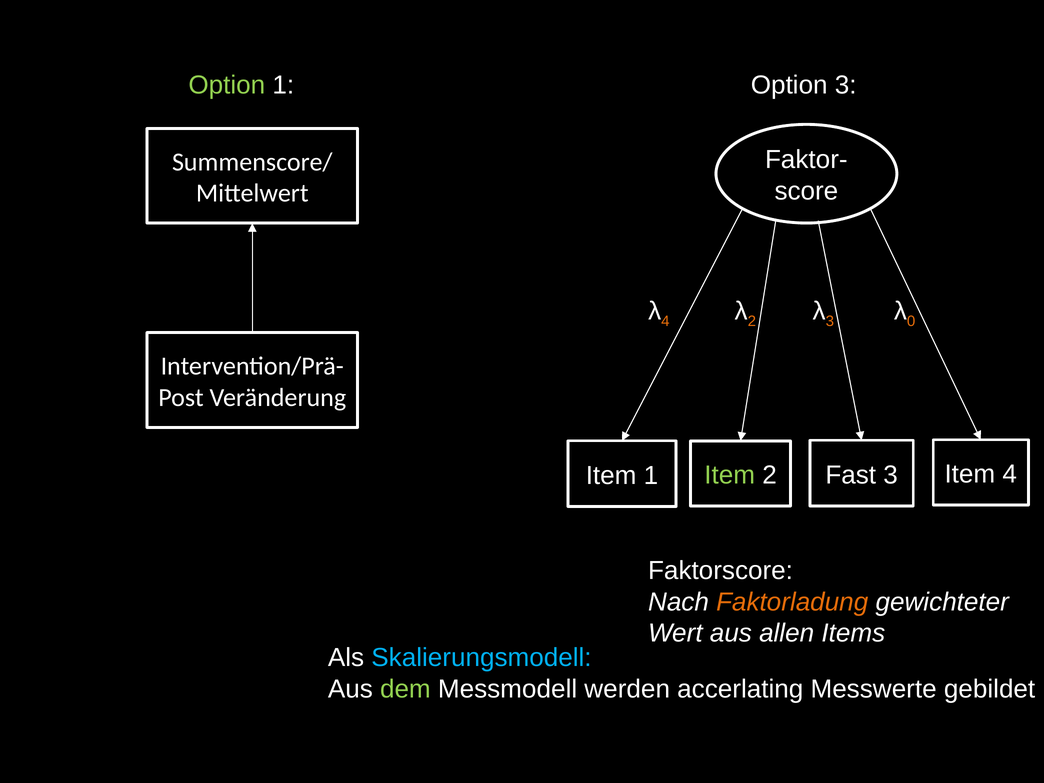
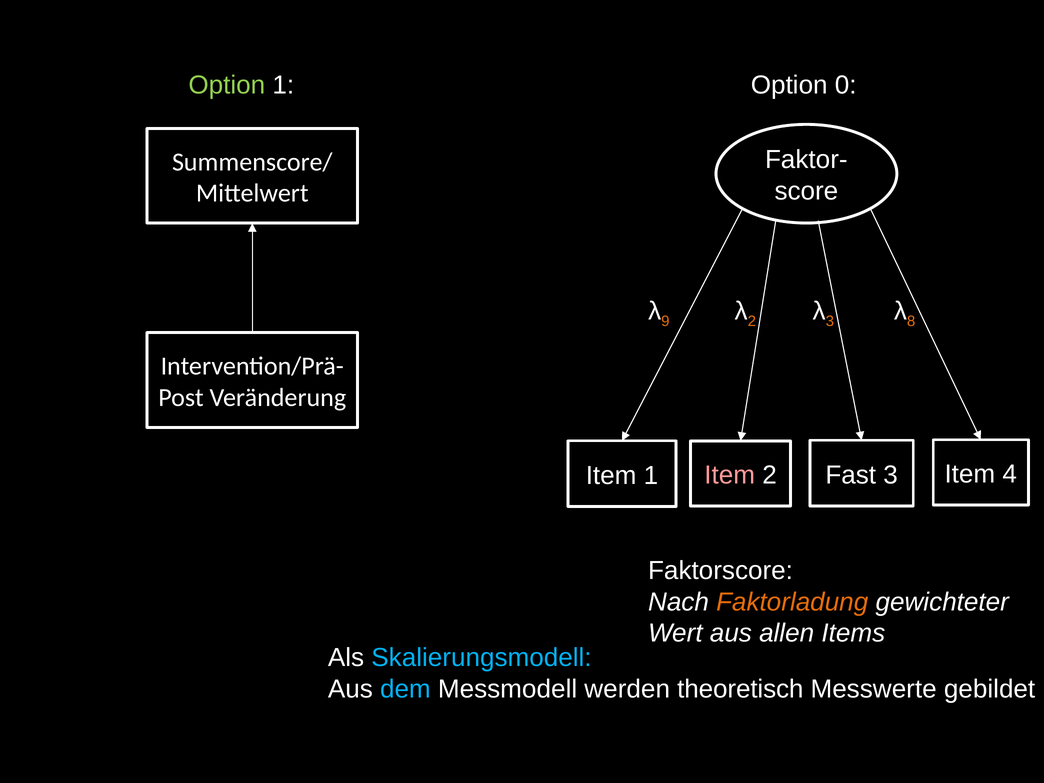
Option 3: 3 -> 0
4 at (665, 321): 4 -> 9
0: 0 -> 8
Item at (730, 475) colour: light green -> pink
dem colour: light green -> light blue
accerlating: accerlating -> theoretisch
